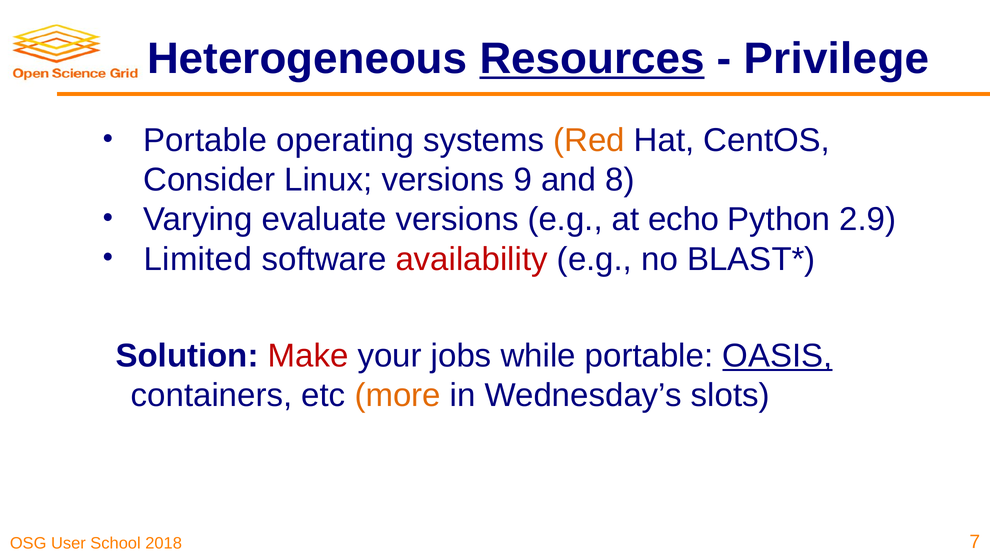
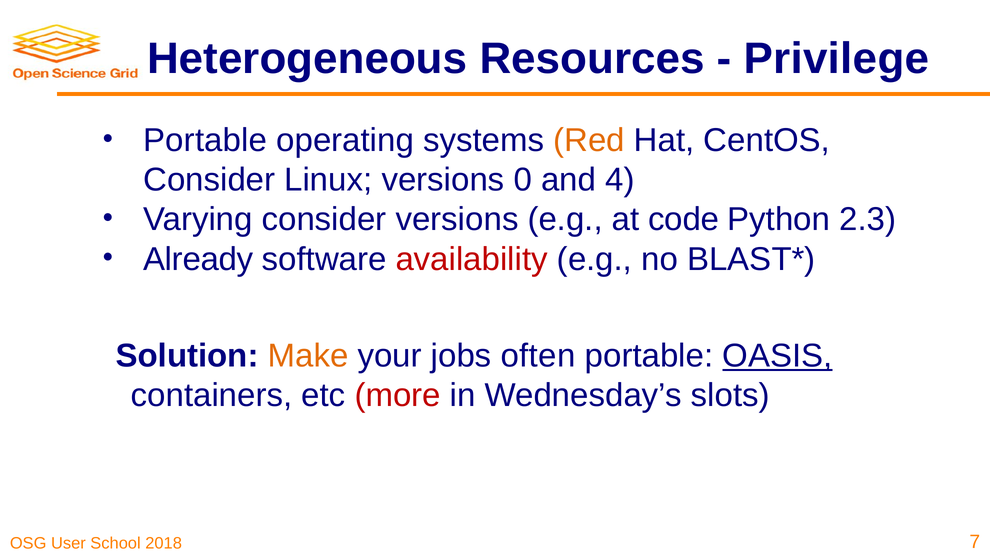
Resources underline: present -> none
9: 9 -> 0
8: 8 -> 4
Varying evaluate: evaluate -> consider
echo: echo -> code
2.9: 2.9 -> 2.3
Limited: Limited -> Already
Make colour: red -> orange
while: while -> often
more colour: orange -> red
